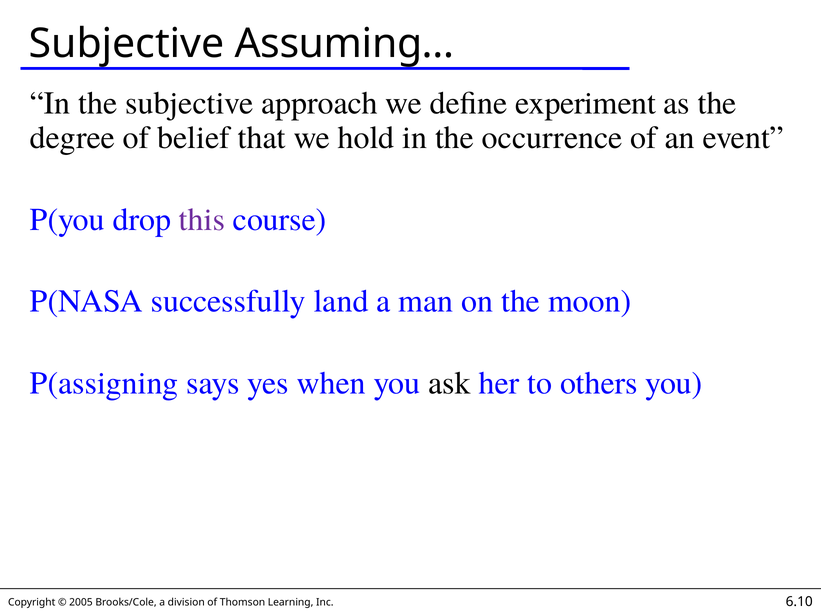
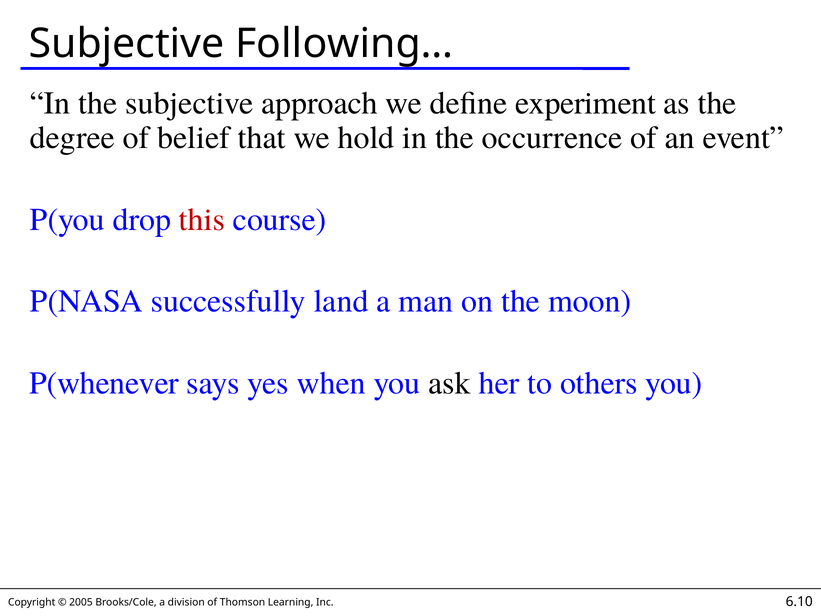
Assuming…: Assuming… -> Following…
this colour: purple -> red
P(assigning: P(assigning -> P(whenever
